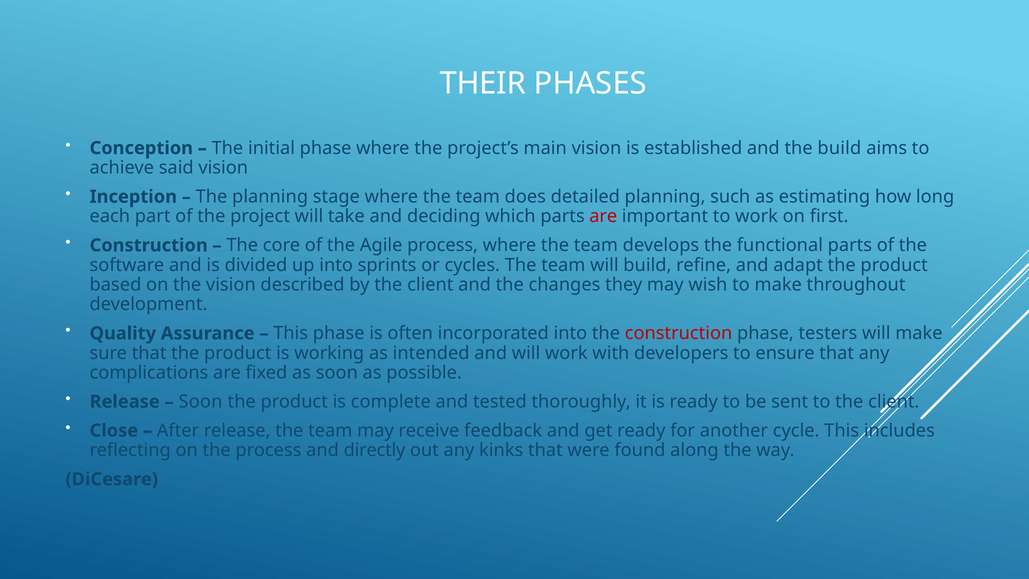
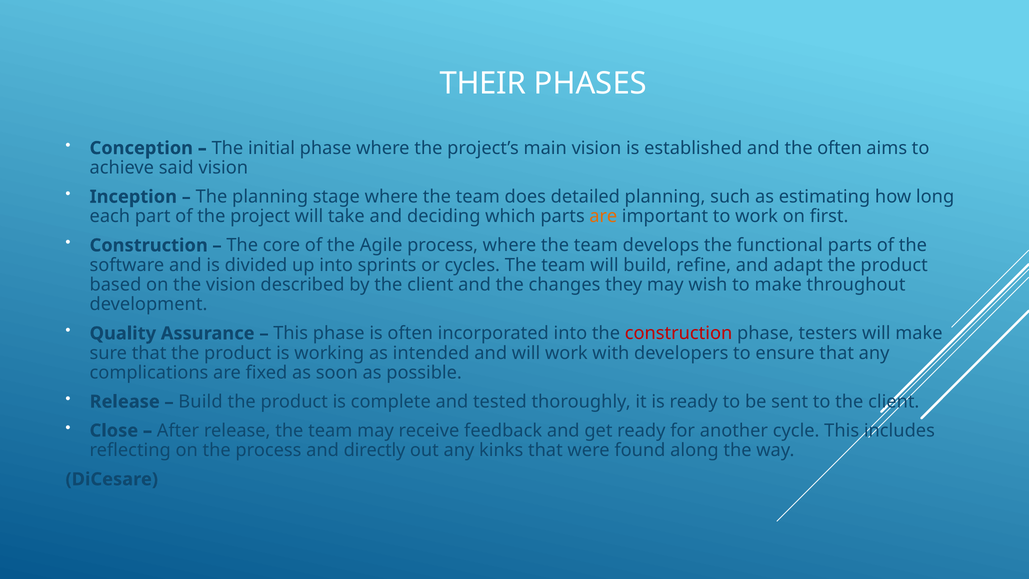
the build: build -> often
are at (603, 216) colour: red -> orange
Soon at (201, 402): Soon -> Build
